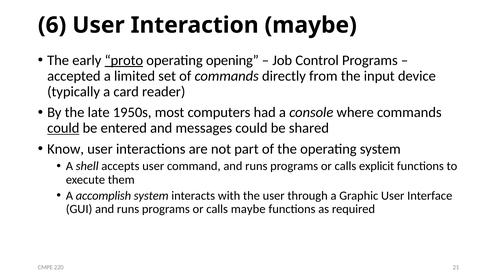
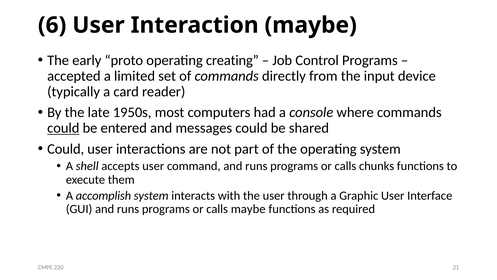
proto underline: present -> none
opening: opening -> creating
Know at (66, 149): Know -> Could
explicit: explicit -> chunks
